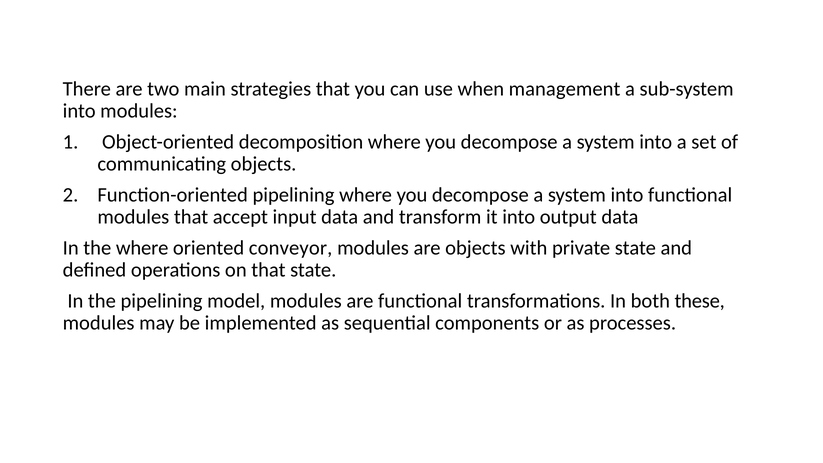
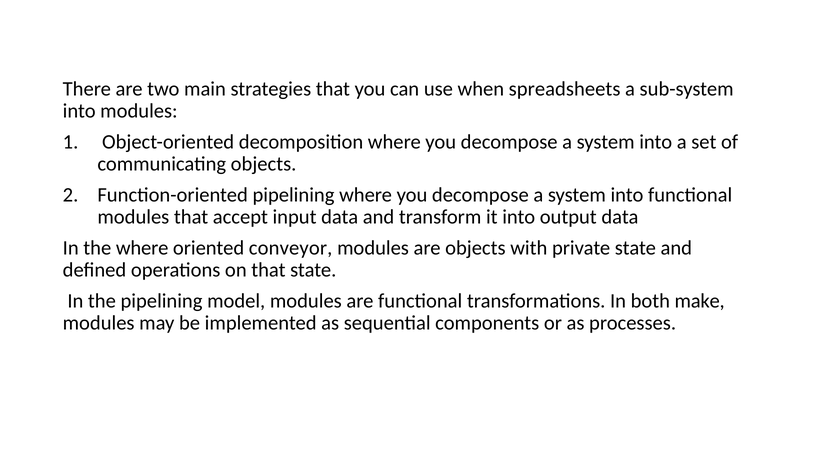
management: management -> spreadsheets
these: these -> make
